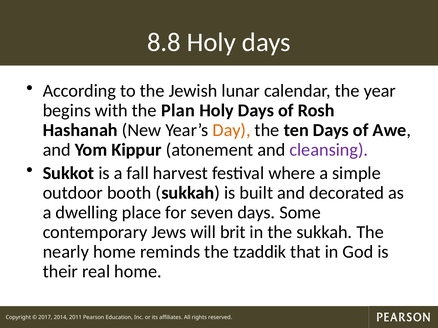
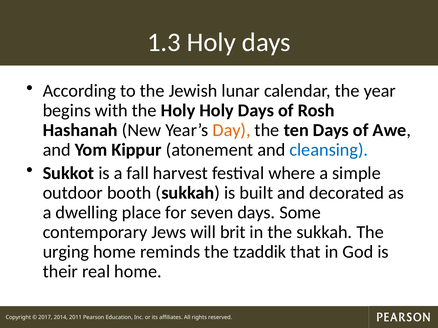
8.8: 8.8 -> 1.3
the Plan: Plan -> Holy
cleansing colour: purple -> blue
nearly: nearly -> urging
